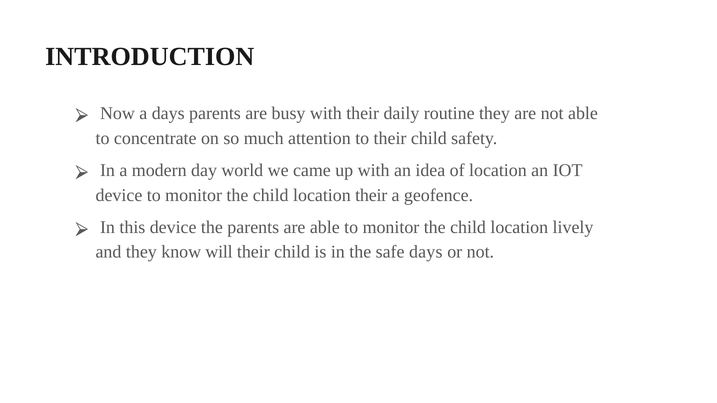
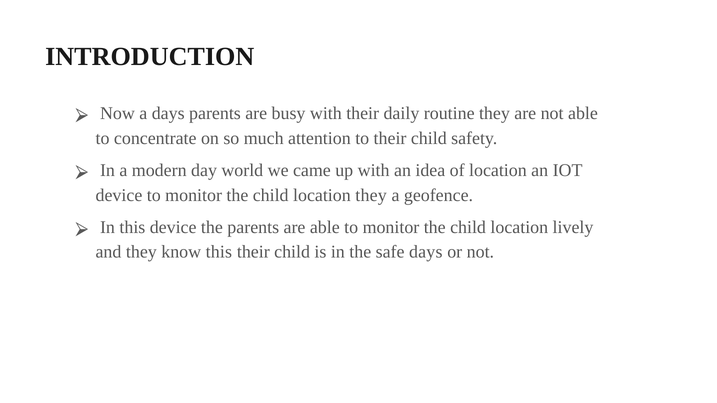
location their: their -> they
know will: will -> this
